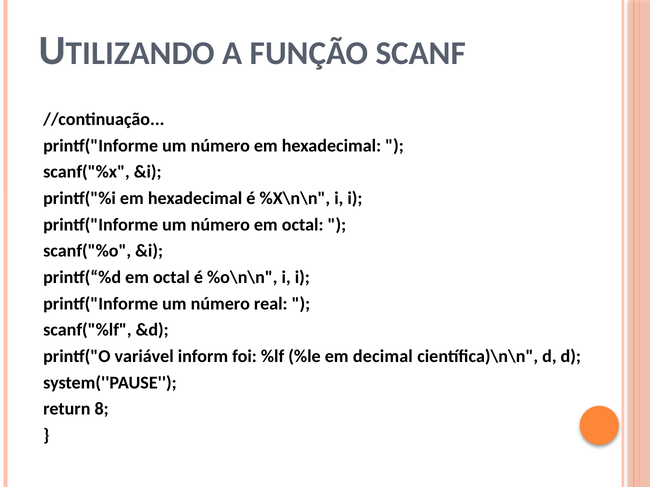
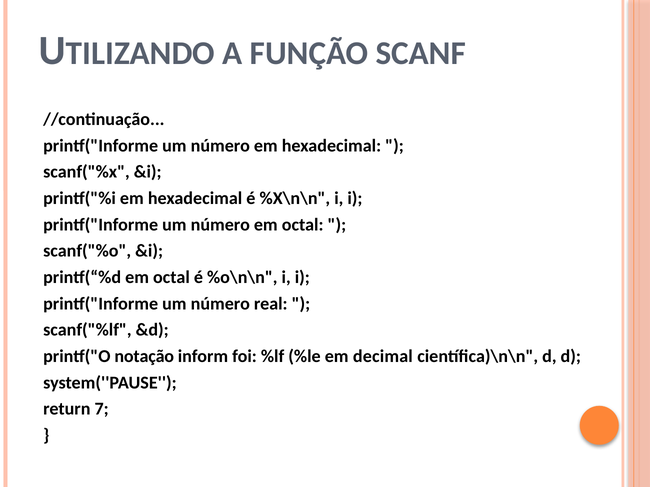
variável: variável -> notação
8: 8 -> 7
